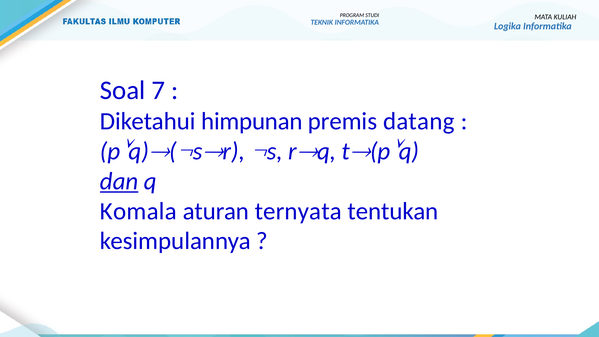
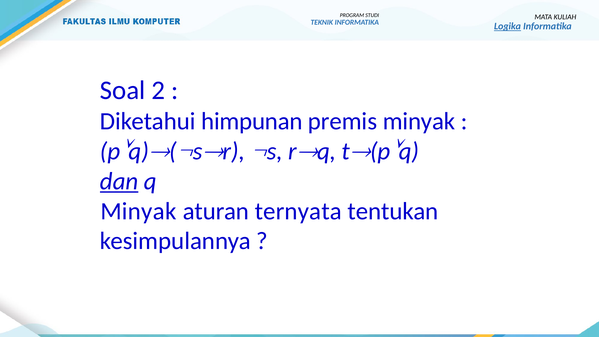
Logika underline: none -> present
7: 7 -> 2
premis datang: datang -> minyak
Komala at (138, 211): Komala -> Minyak
